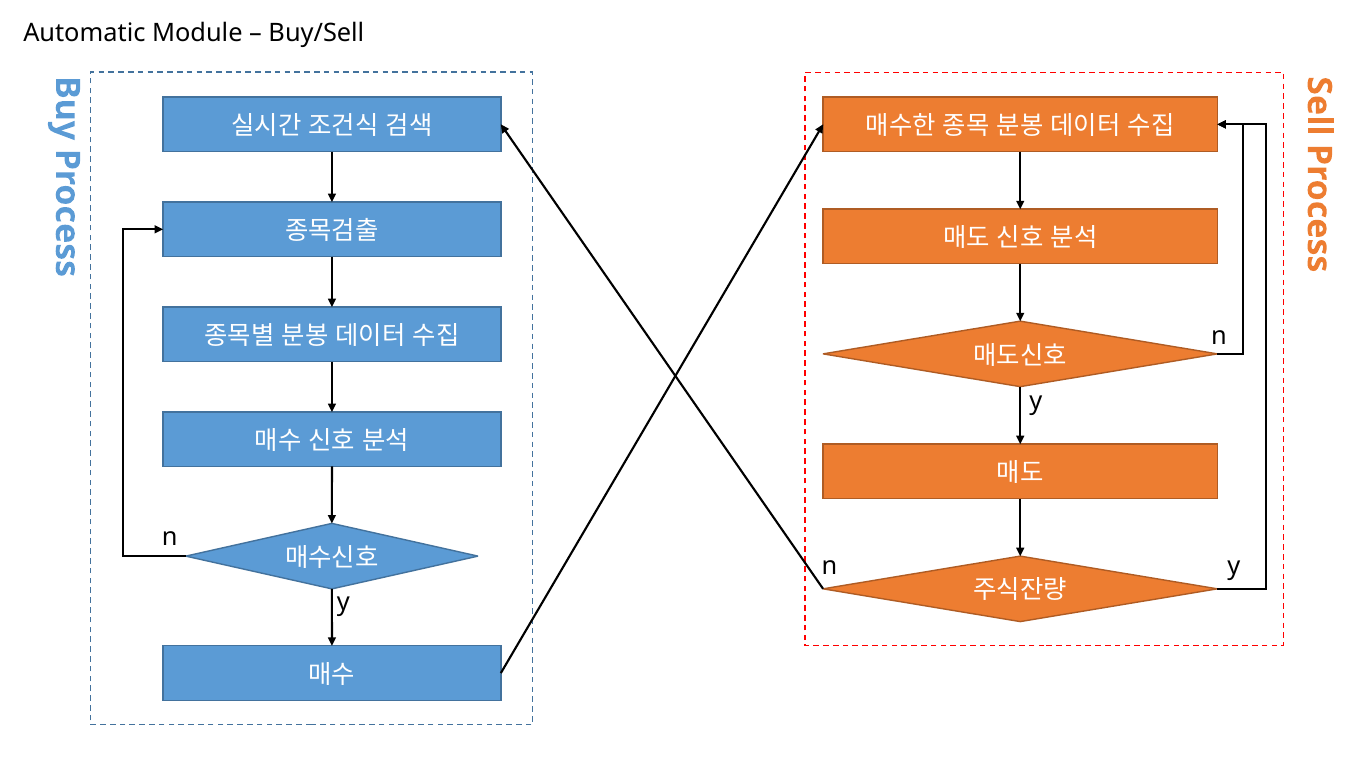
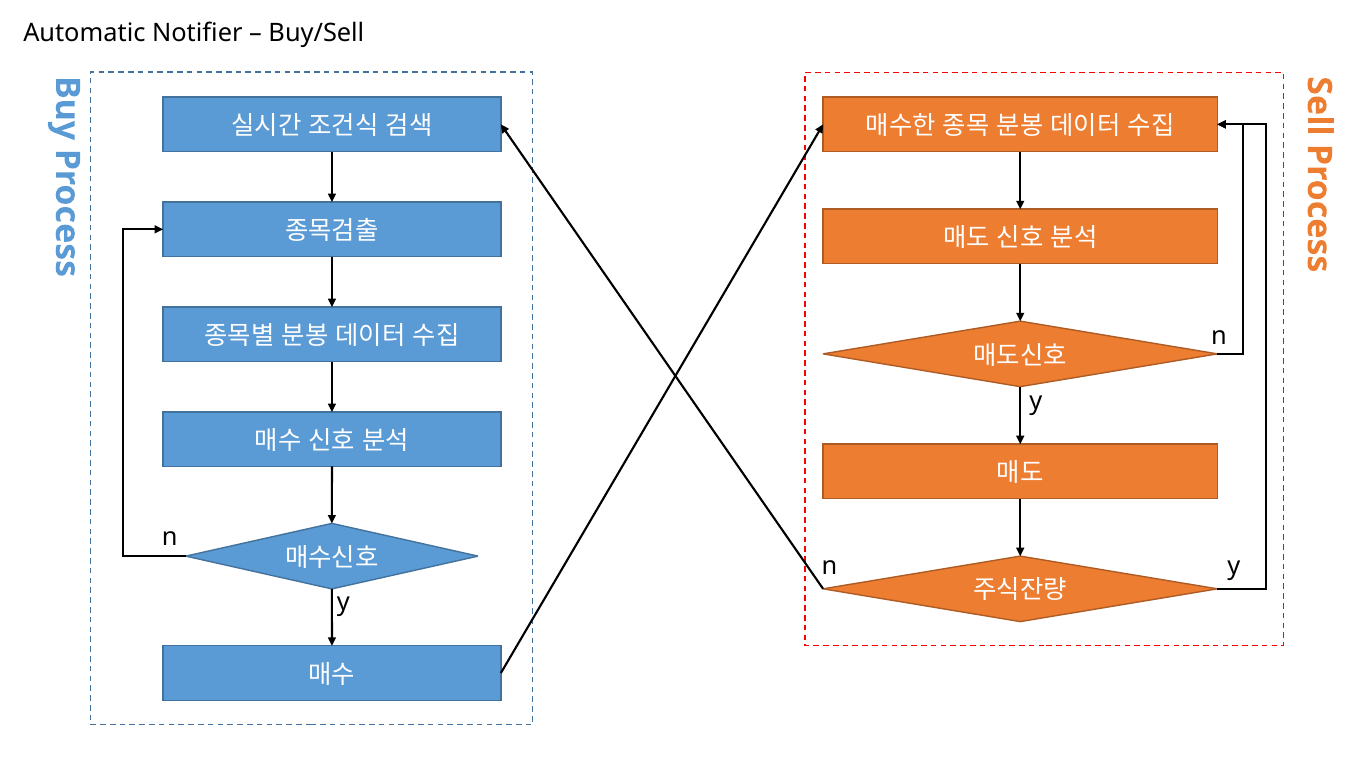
Module: Module -> Notifier
